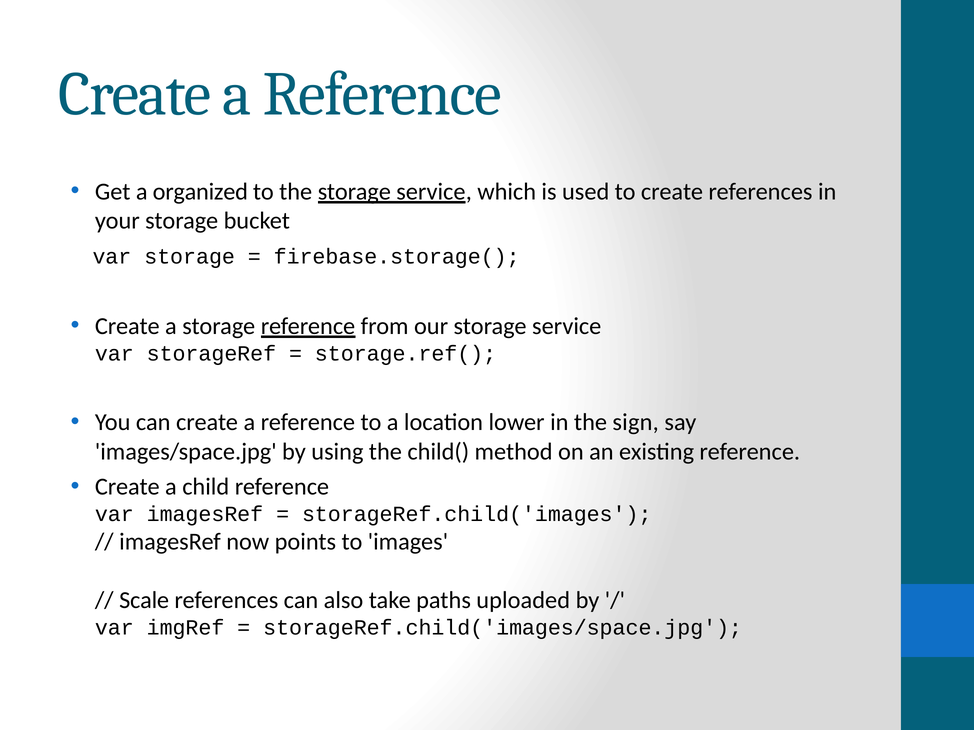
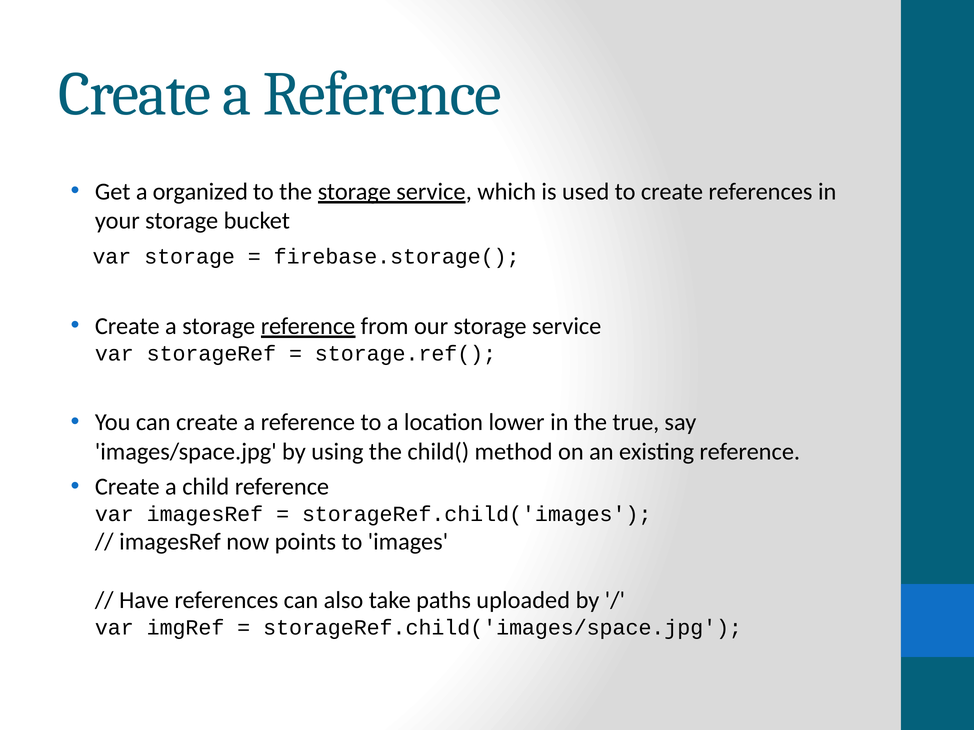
sign: sign -> true
Scale: Scale -> Have
